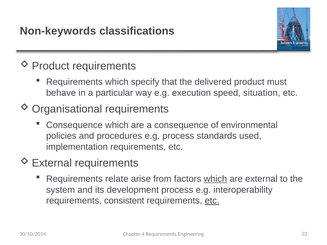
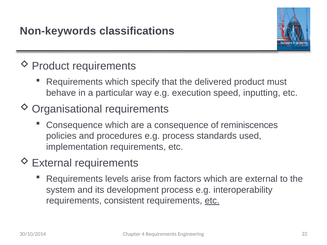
situation: situation -> inputting
environmental: environmental -> reminiscences
relate: relate -> levels
which at (215, 179) underline: present -> none
